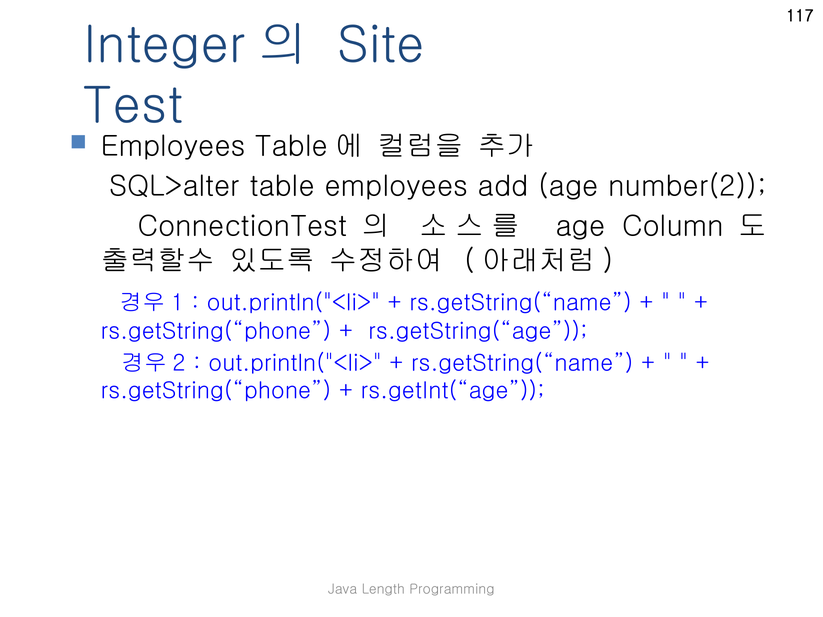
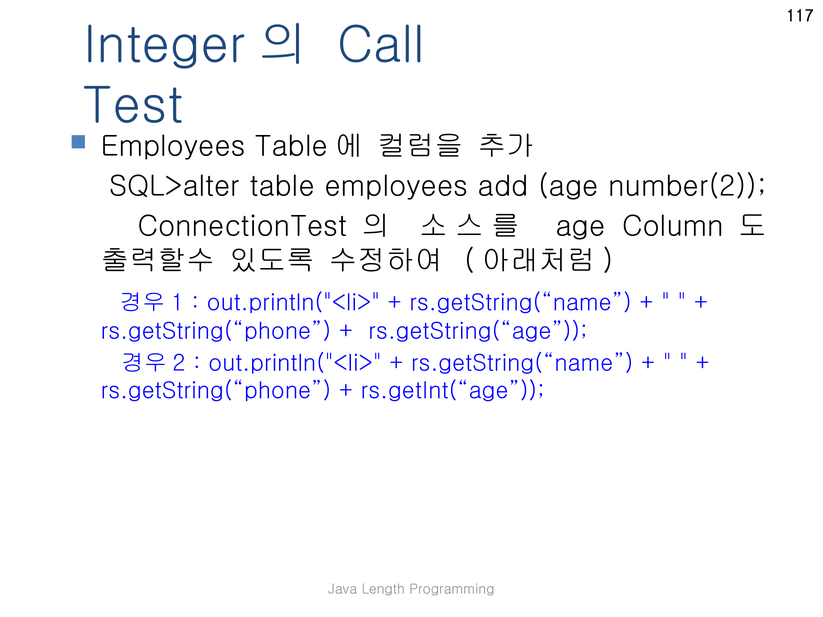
Site: Site -> Call
